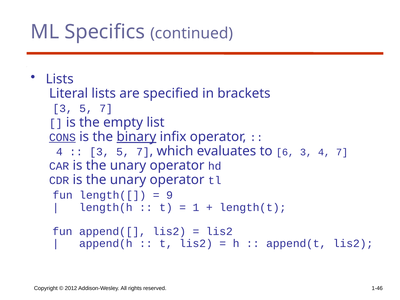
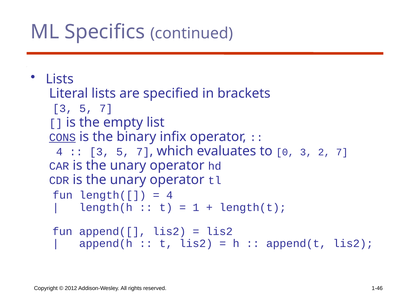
binary underline: present -> none
6: 6 -> 0
3 4: 4 -> 2
9 at (170, 195): 9 -> 4
